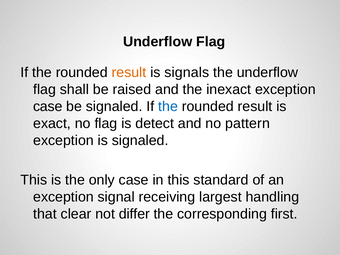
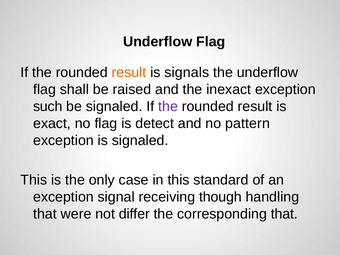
case at (48, 106): case -> such
the at (168, 106) colour: blue -> purple
largest: largest -> though
clear: clear -> were
corresponding first: first -> that
